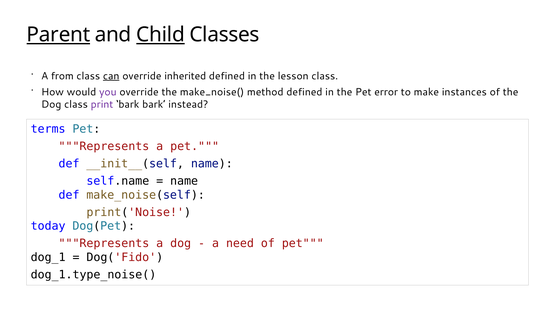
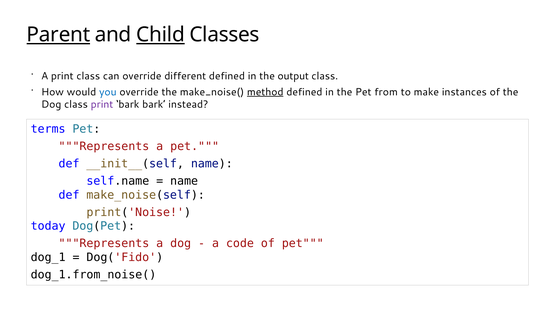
A from: from -> print
can underline: present -> none
inherited: inherited -> different
lesson: lesson -> output
you colour: purple -> blue
method underline: none -> present
error: error -> from
need: need -> code
dog_1.type_noise(: dog_1.type_noise( -> dog_1.from_noise(
